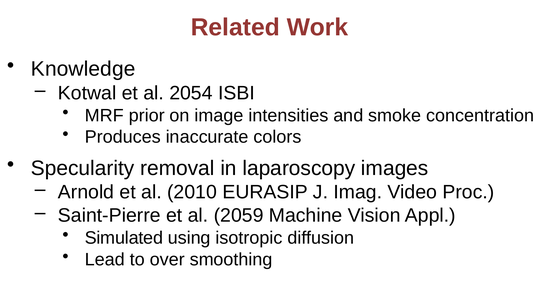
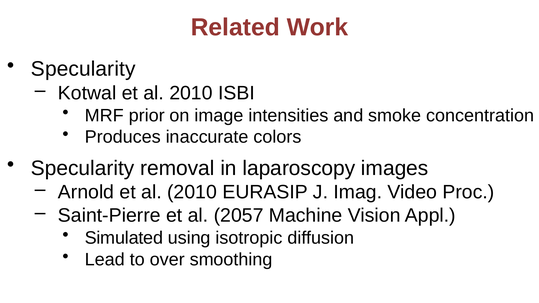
Knowledge at (83, 69): Knowledge -> Specularity
Kotwal et al 2054: 2054 -> 2010
2059: 2059 -> 2057
